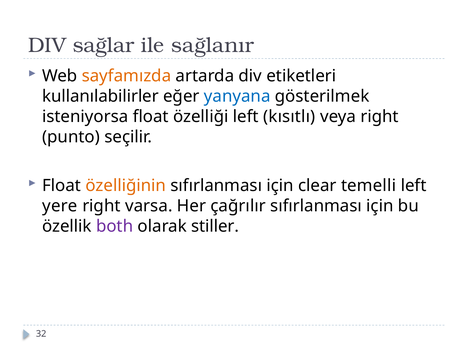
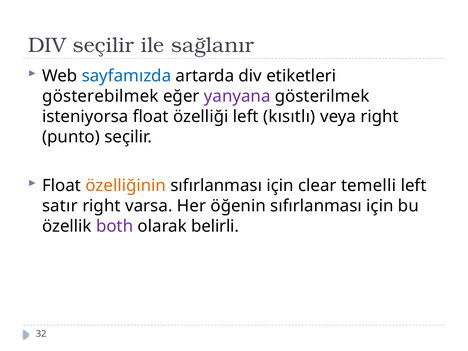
DIV sağlar: sağlar -> seçilir
sayfamızda colour: orange -> blue
kullanılabilirler: kullanılabilirler -> gösterebilmek
yanyana colour: blue -> purple
yere: yere -> satır
çağrılır: çağrılır -> öğenin
stiller: stiller -> belirli
